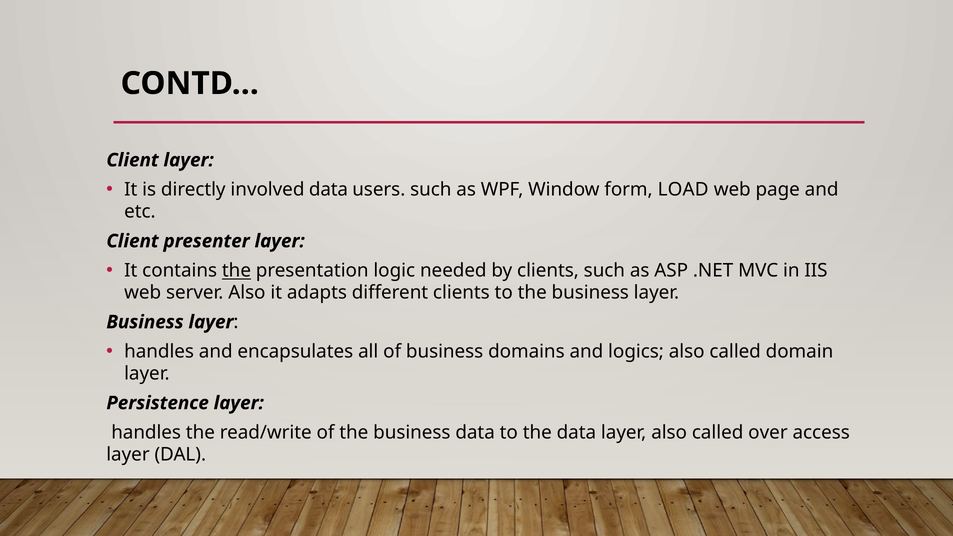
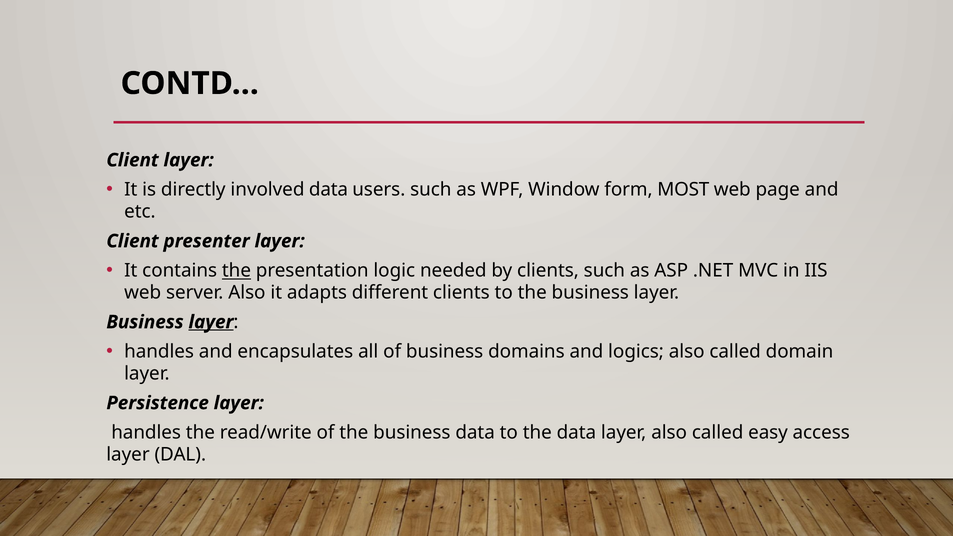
LOAD: LOAD -> MOST
layer at (211, 322) underline: none -> present
over: over -> easy
